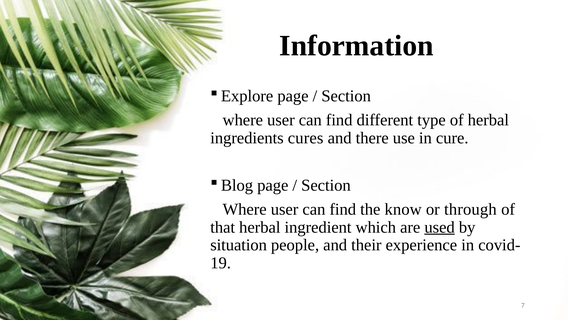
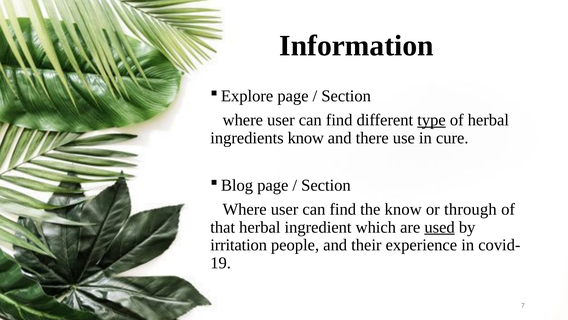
type underline: none -> present
ingredients cures: cures -> know
situation: situation -> irritation
